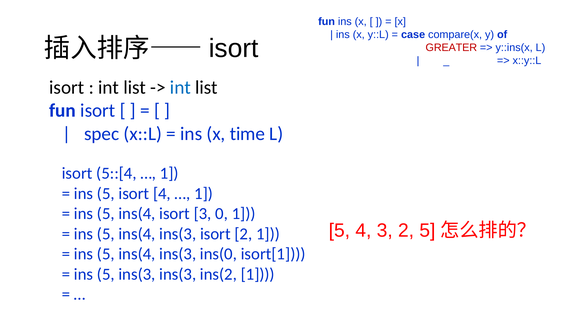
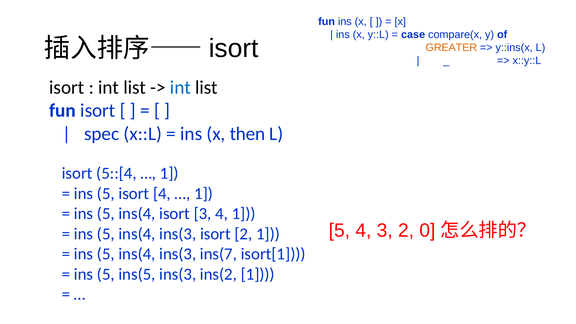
GREATER colour: red -> orange
time: time -> then
3 0: 0 -> 4
2 5: 5 -> 0
ins(0: ins(0 -> ins(7
5 ins(3: ins(3 -> ins(5
